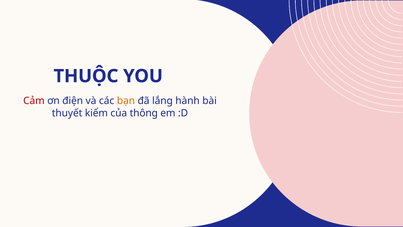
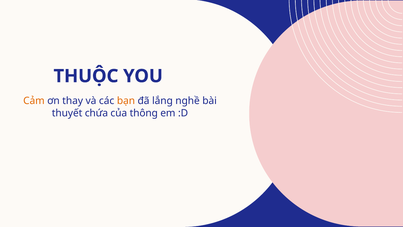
Cảm colour: red -> orange
điện: điện -> thay
hành: hành -> nghề
kiểm: kiểm -> chứa
